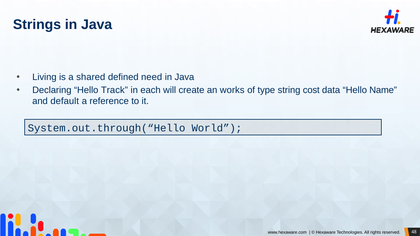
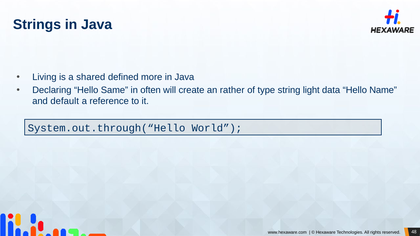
need: need -> more
Track: Track -> Same
each: each -> often
works: works -> rather
cost: cost -> light
